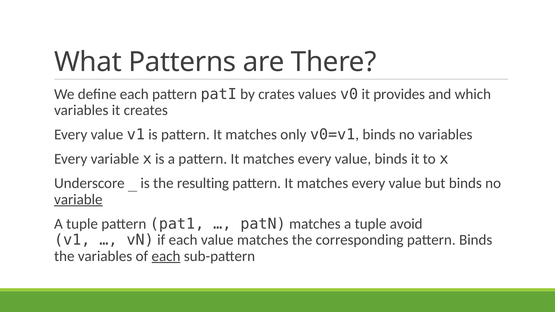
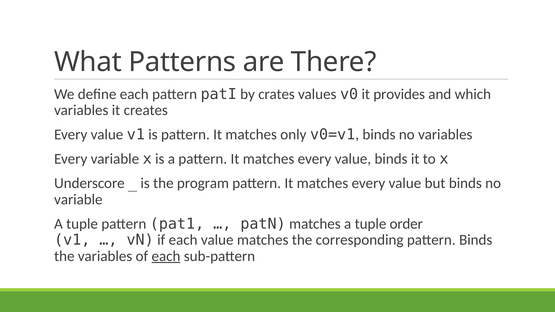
resulting: resulting -> program
variable at (78, 200) underline: present -> none
avoid: avoid -> order
